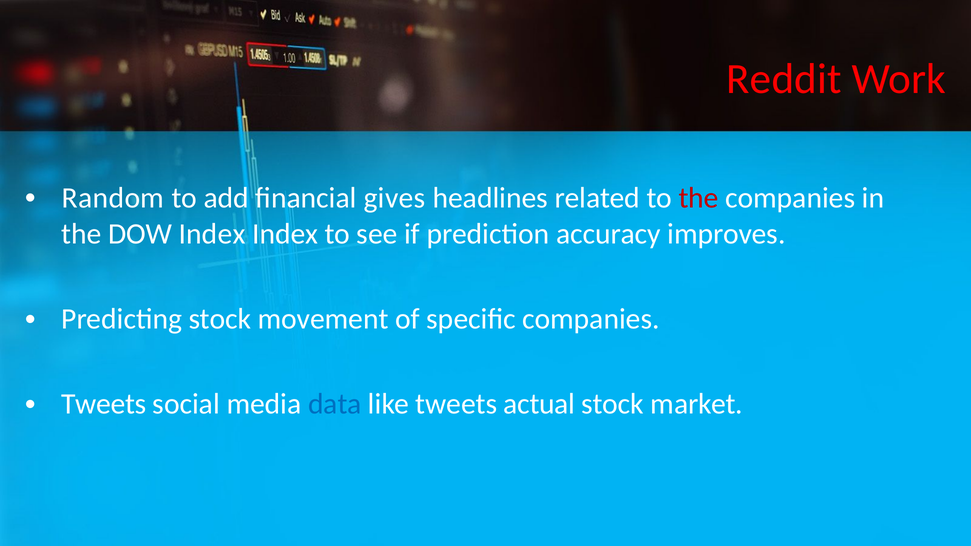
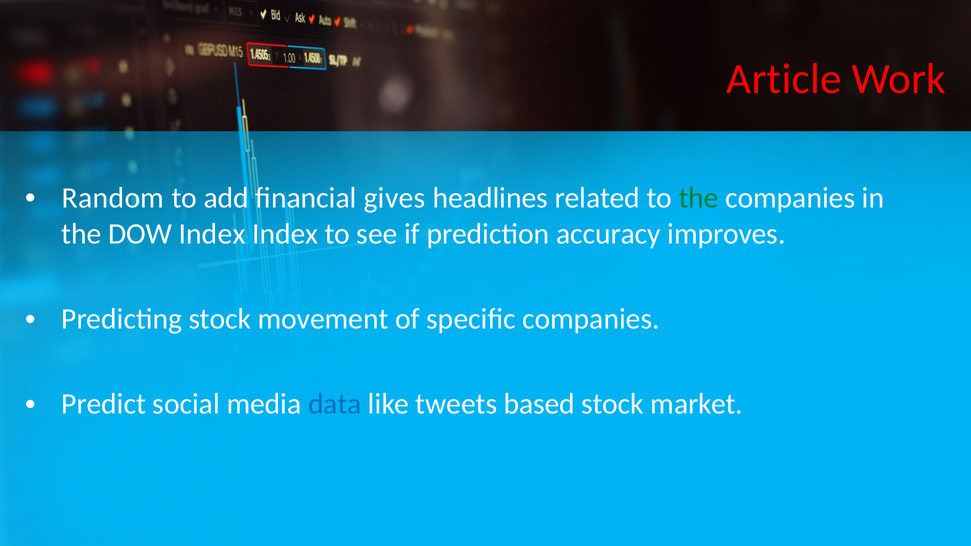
Reddit: Reddit -> Article
the at (699, 198) colour: red -> green
Tweets at (104, 404): Tweets -> Predict
actual: actual -> based
